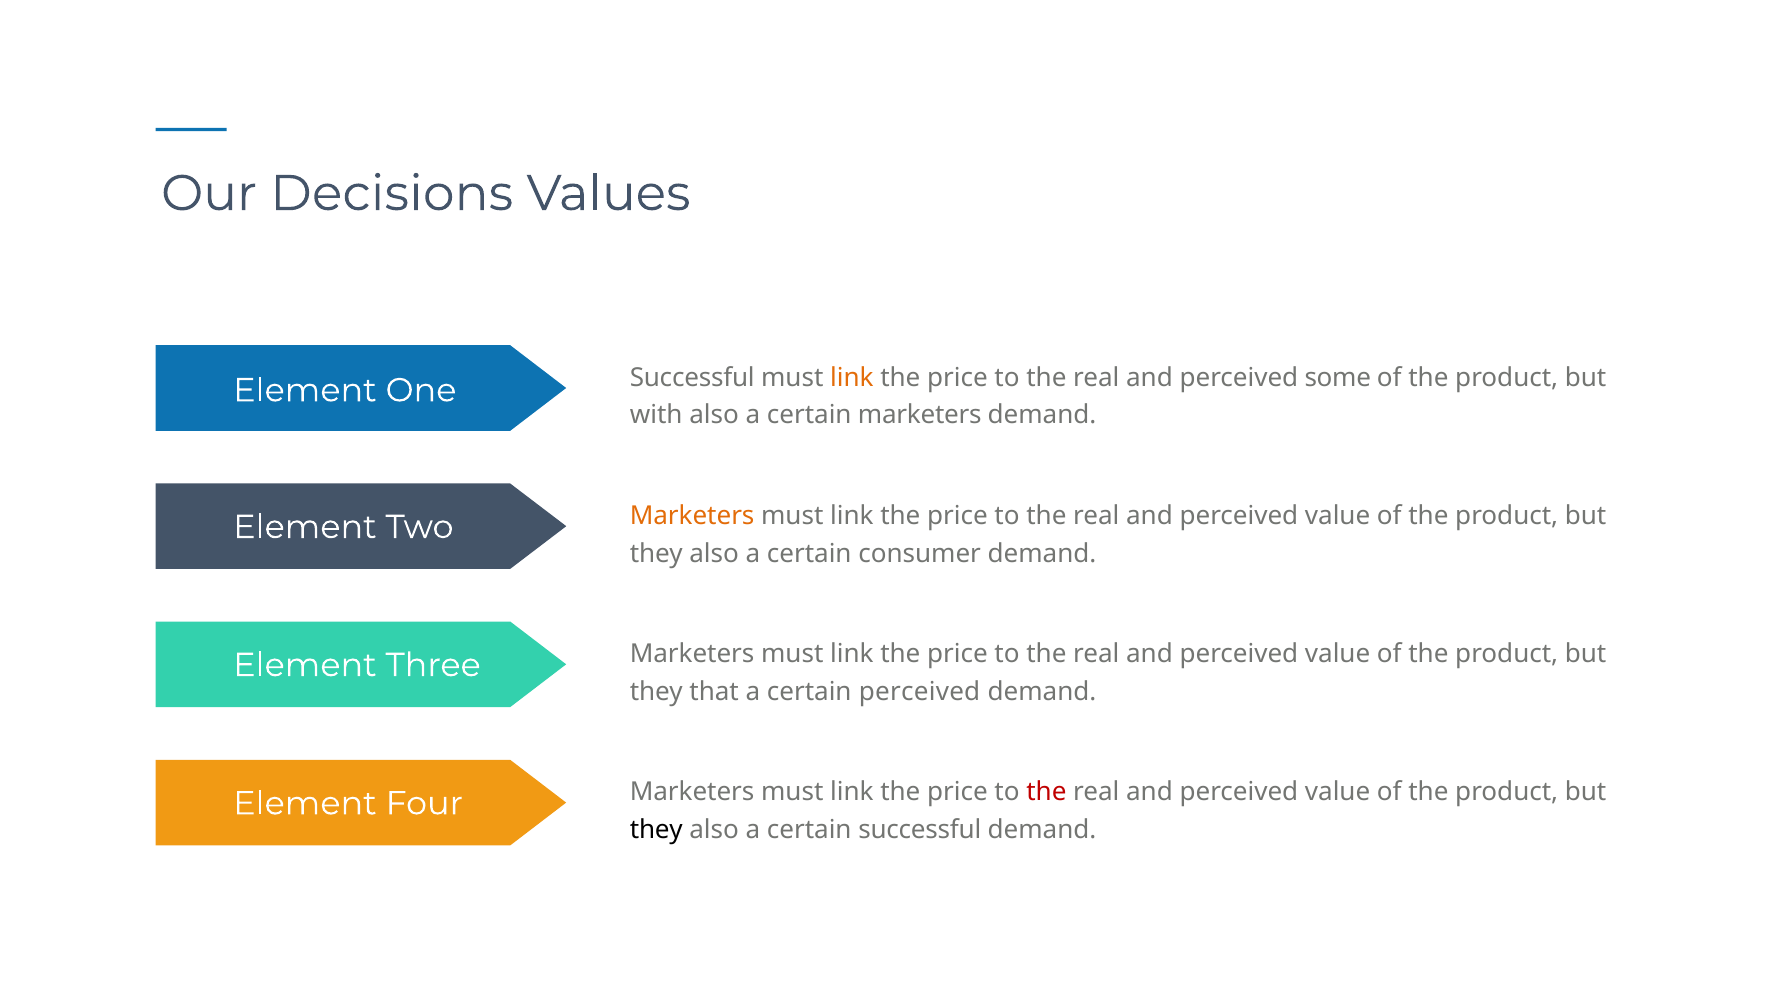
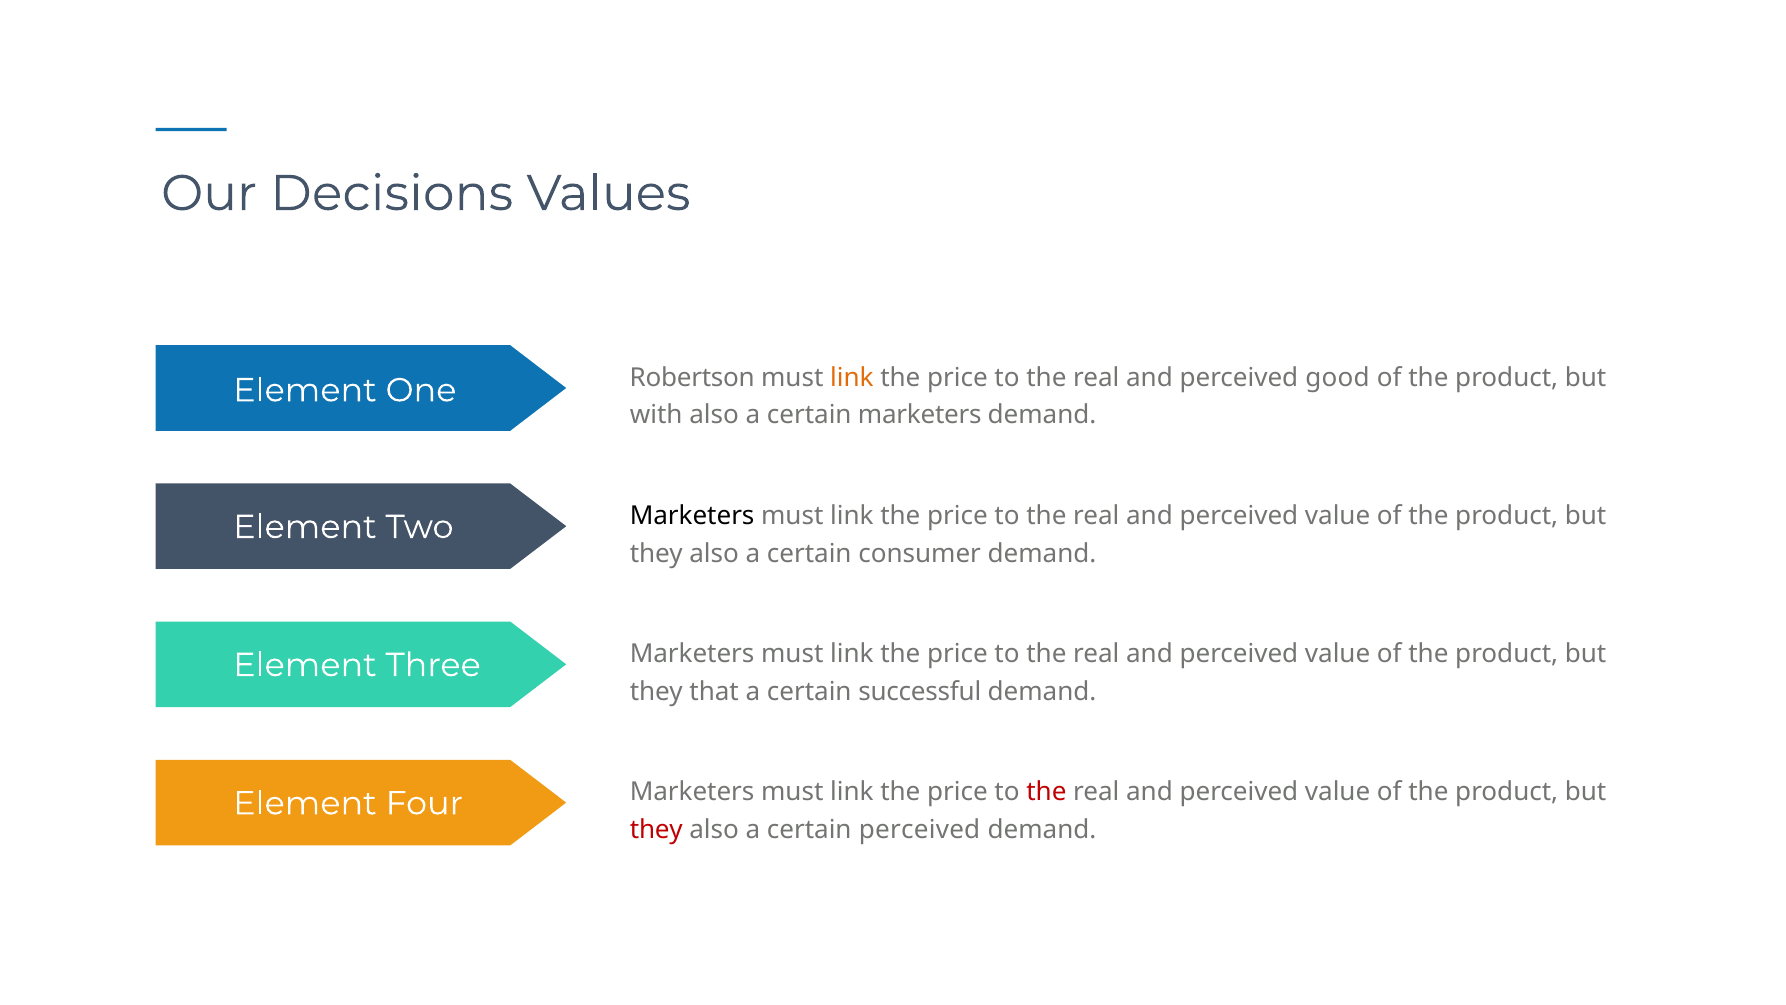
Successful at (692, 377): Successful -> Robertson
some: some -> good
Marketers at (692, 516) colour: orange -> black
certain perceived: perceived -> successful
they at (656, 830) colour: black -> red
certain successful: successful -> perceived
